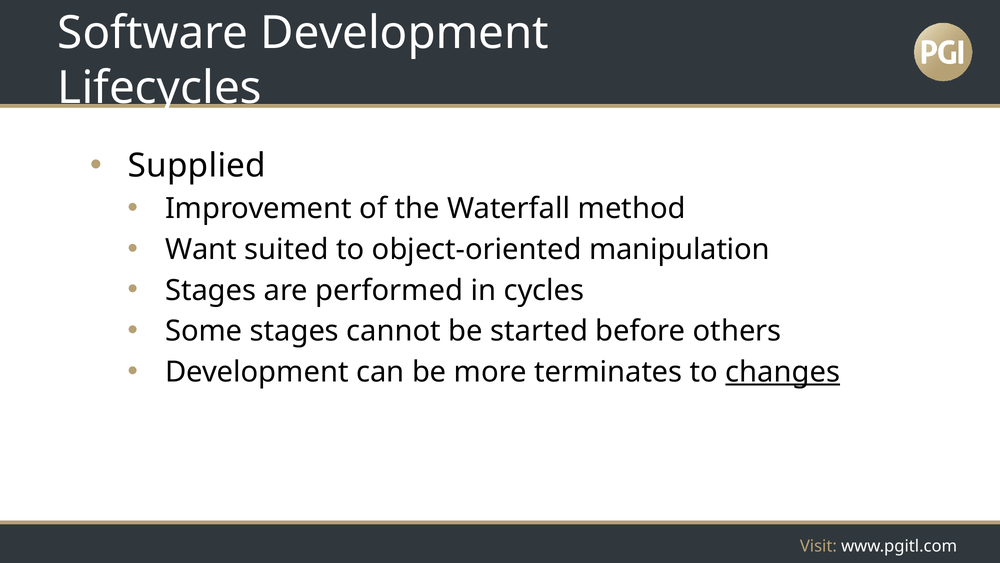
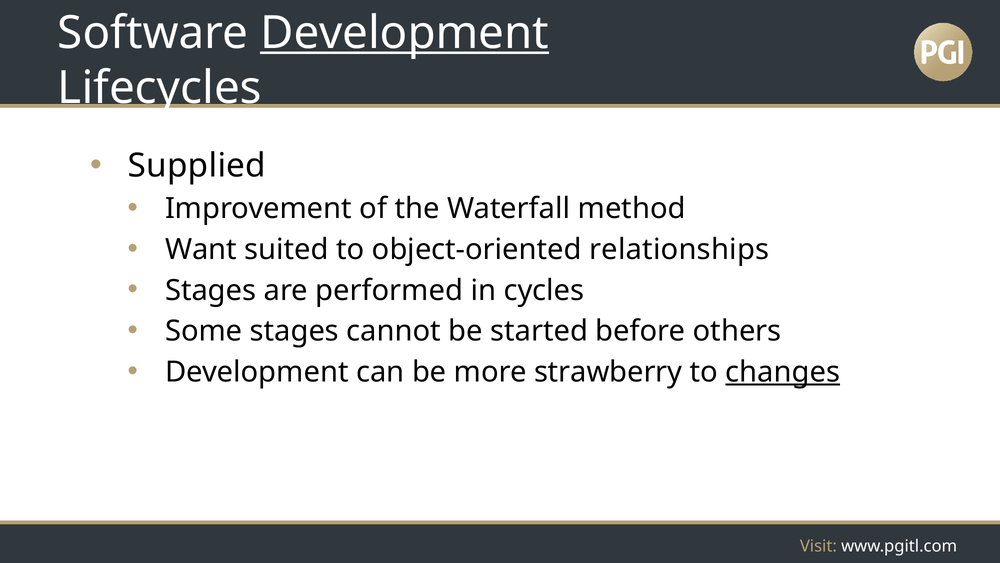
Development at (405, 33) underline: none -> present
manipulation: manipulation -> relationships
terminates: terminates -> strawberry
